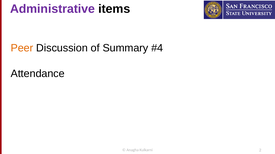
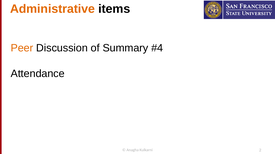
Administrative colour: purple -> orange
